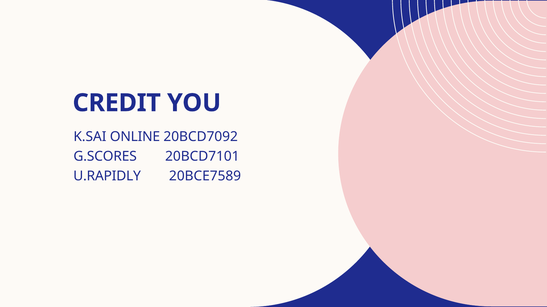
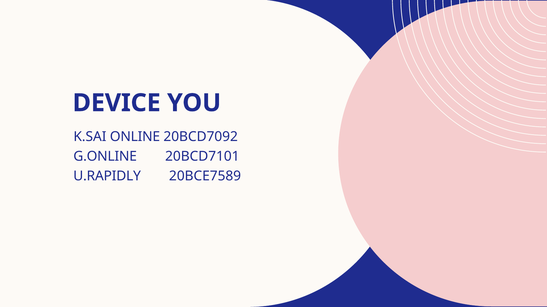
CREDIT: CREDIT -> DEVICE
G.SCORES: G.SCORES -> G.ONLINE
